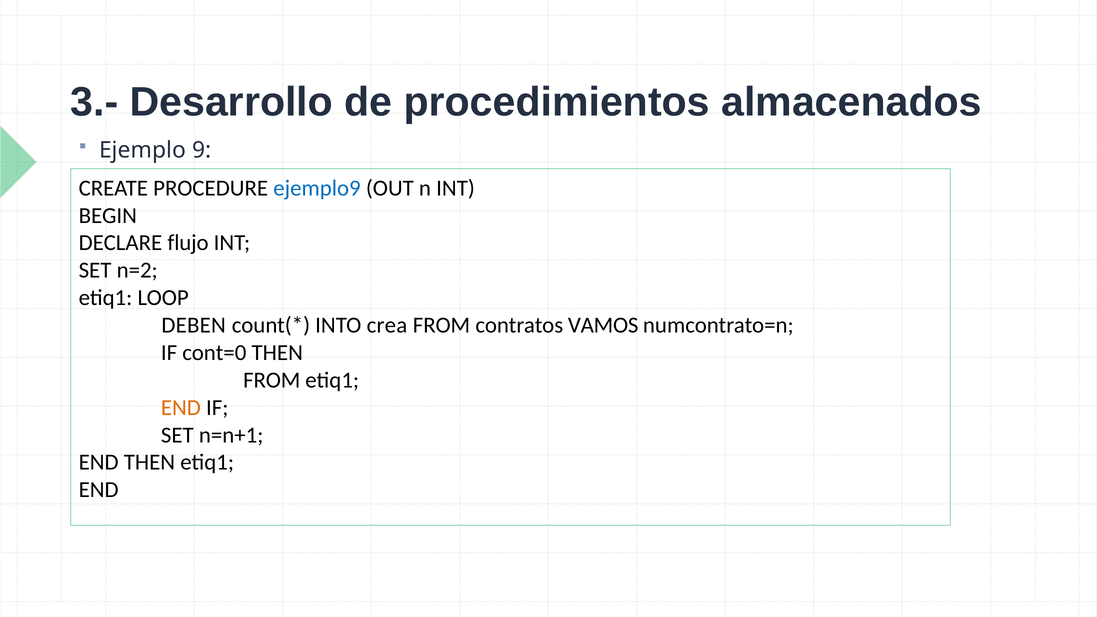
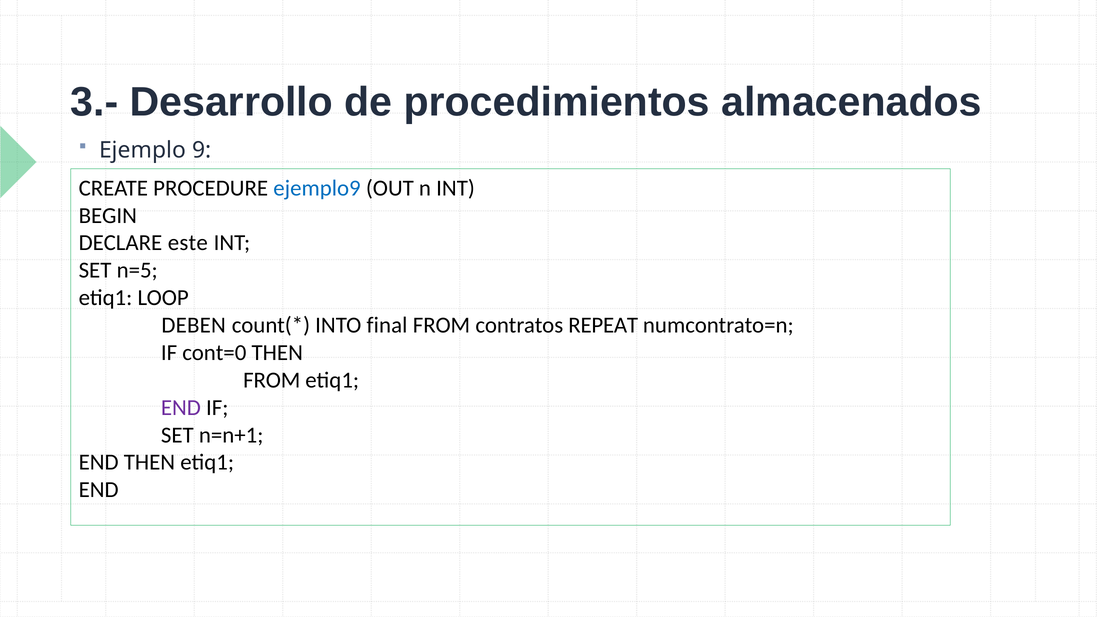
flujo: flujo -> este
n=2: n=2 -> n=5
crea: crea -> final
VAMOS: VAMOS -> REPEAT
END at (181, 408) colour: orange -> purple
